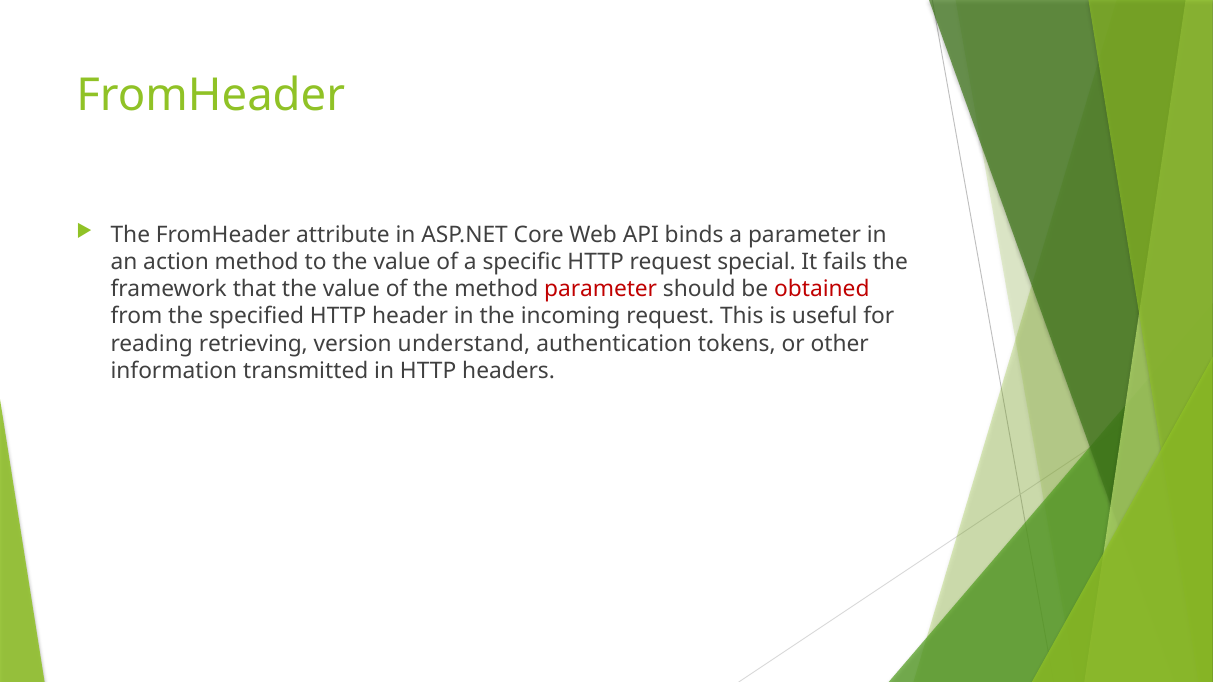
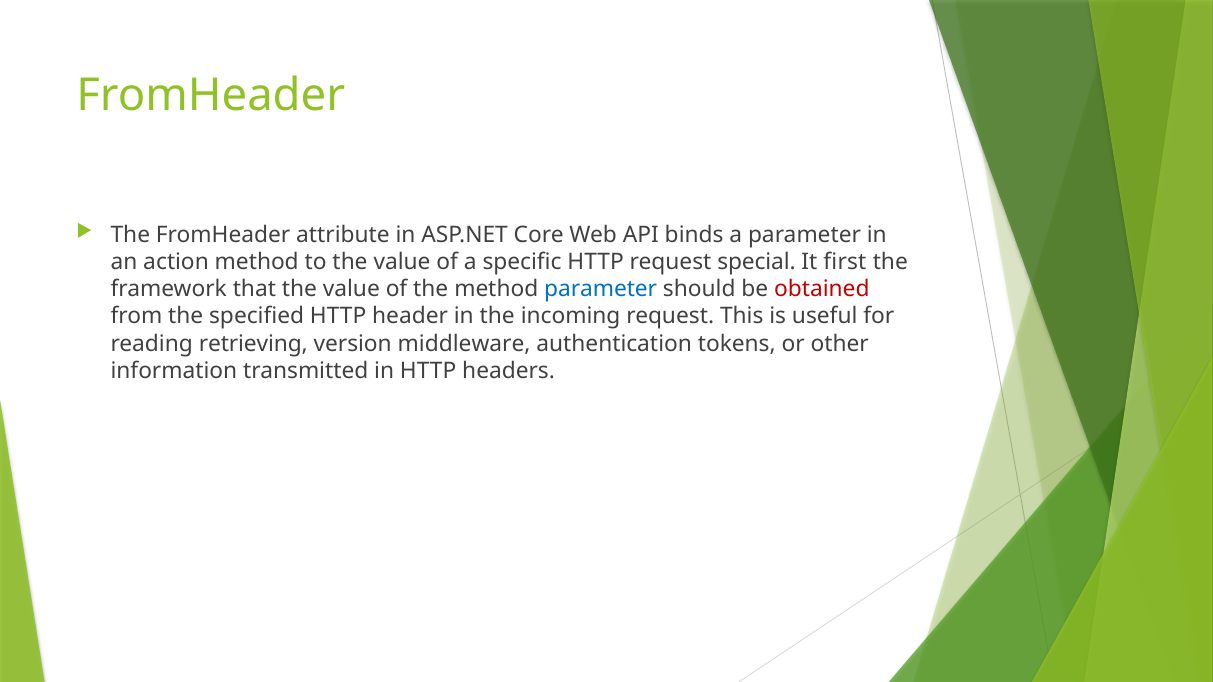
fails: fails -> first
parameter at (601, 289) colour: red -> blue
understand: understand -> middleware
